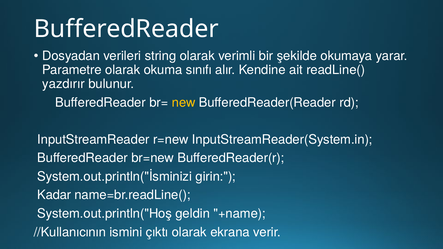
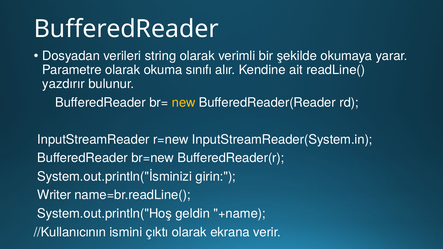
Kadar: Kadar -> Writer
